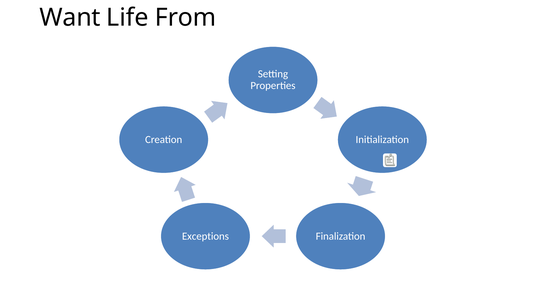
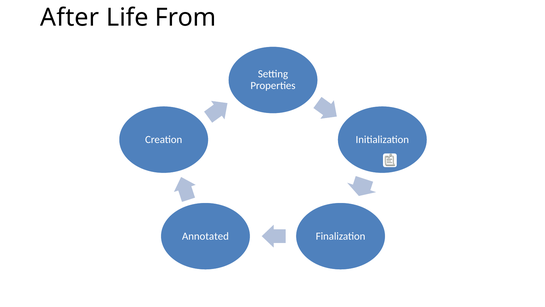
Want: Want -> After
Exceptions: Exceptions -> Annotated
